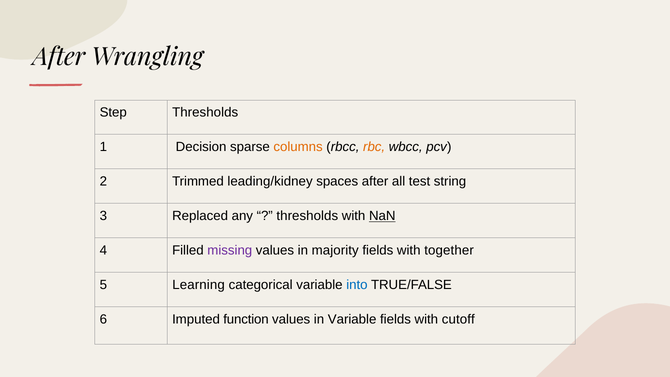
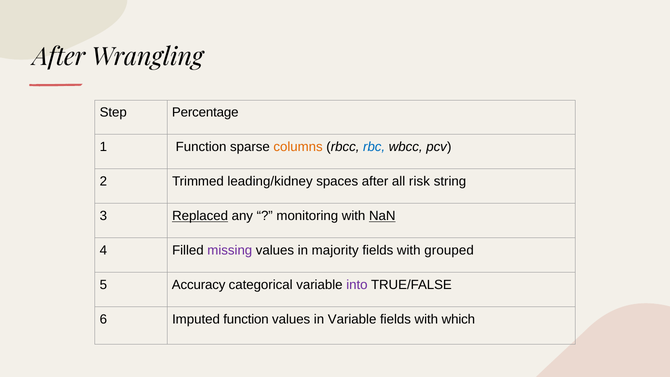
Step Thresholds: Thresholds -> Percentage
Decision at (201, 147): Decision -> Function
rbc colour: orange -> blue
test: test -> risk
Replaced underline: none -> present
thresholds at (307, 216): thresholds -> monitoring
together: together -> grouped
Learning: Learning -> Accuracy
into colour: blue -> purple
cutoff: cutoff -> which
